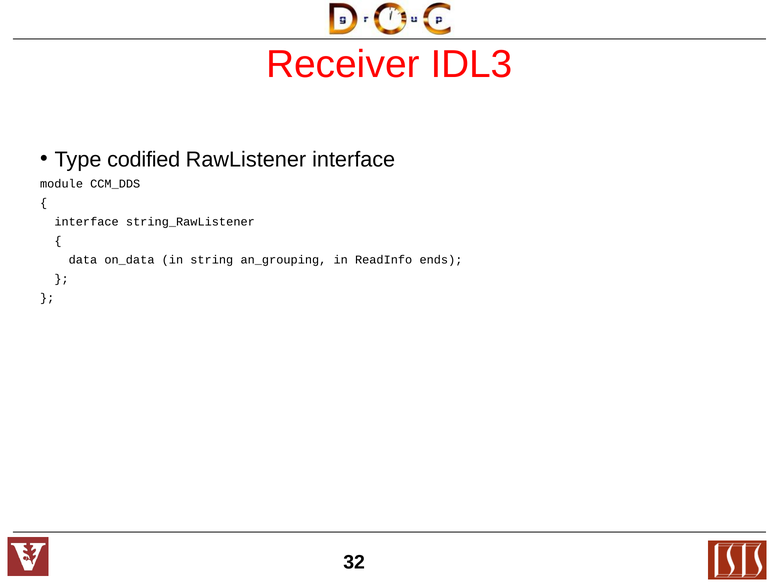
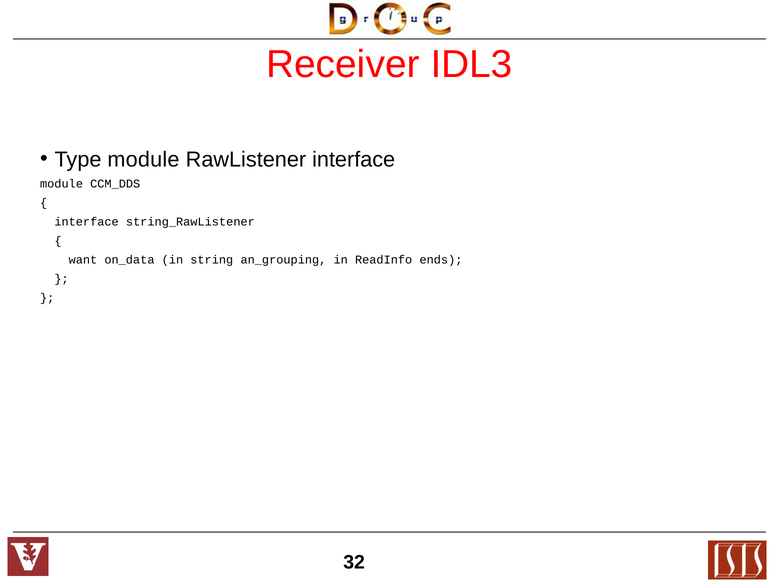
Type codified: codified -> module
data: data -> want
